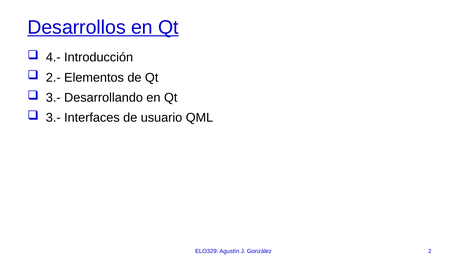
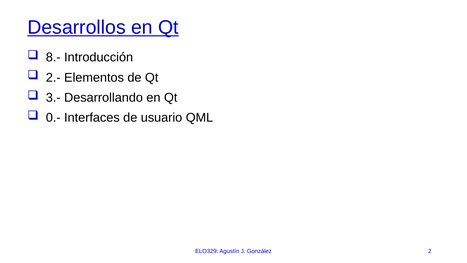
4.-: 4.- -> 8.-
3.- at (53, 118): 3.- -> 0.-
